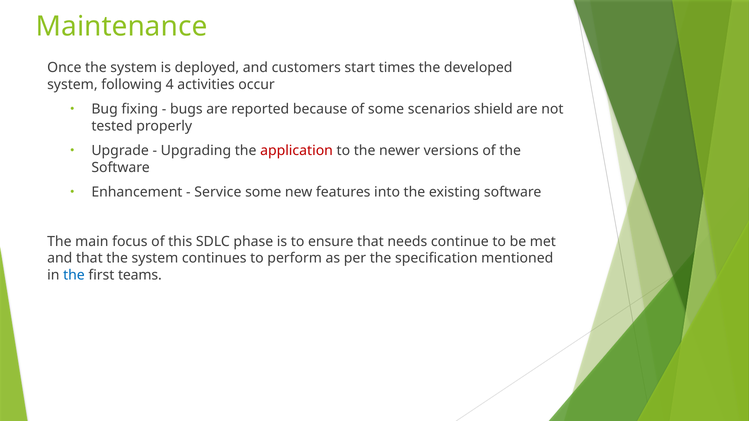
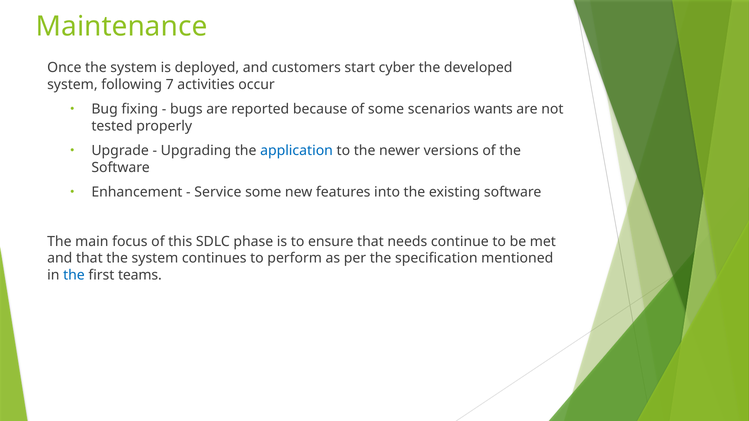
times: times -> cyber
4: 4 -> 7
shield: shield -> wants
application colour: red -> blue
